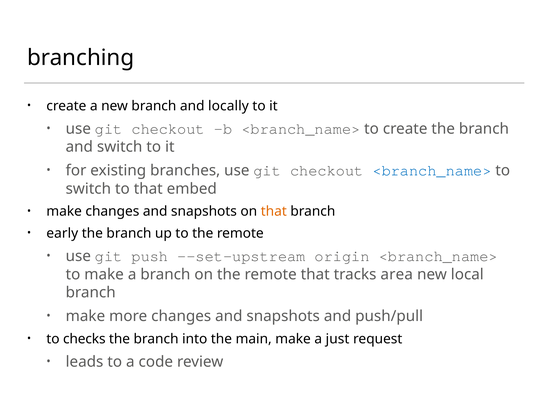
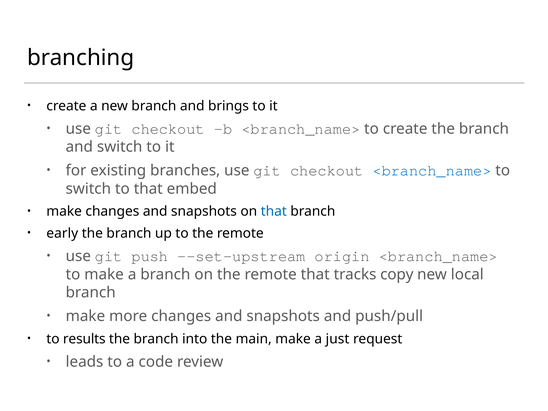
locally: locally -> brings
that at (274, 211) colour: orange -> blue
area: area -> copy
checks: checks -> results
